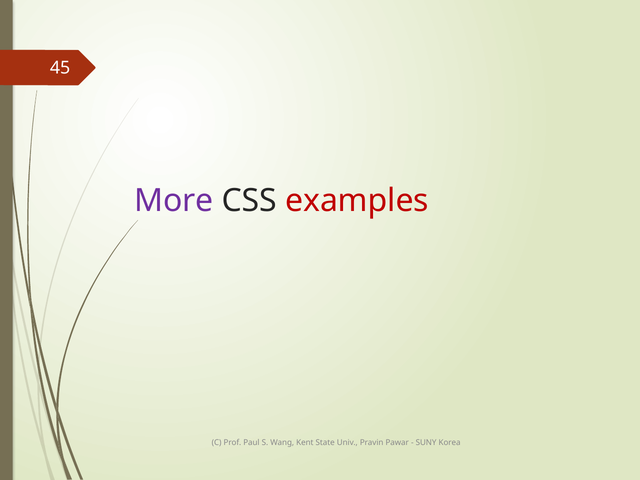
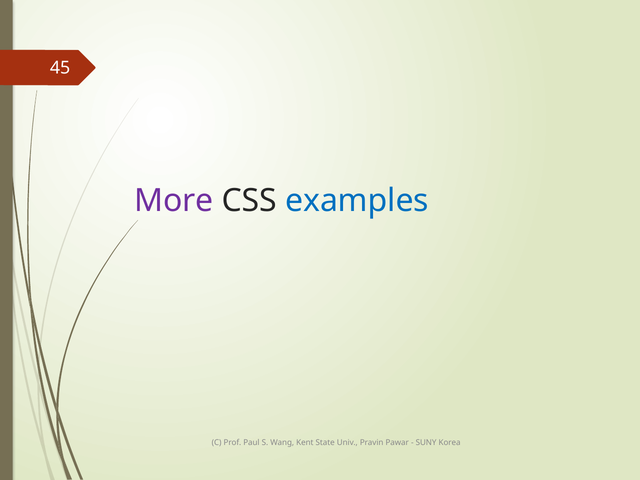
examples colour: red -> blue
